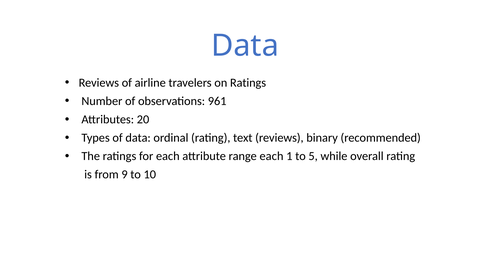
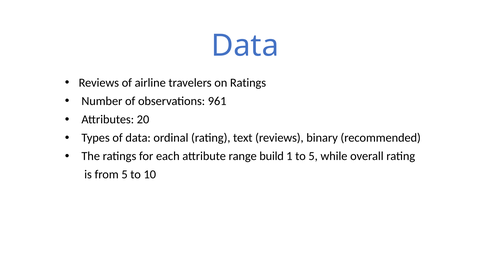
range each: each -> build
from 9: 9 -> 5
